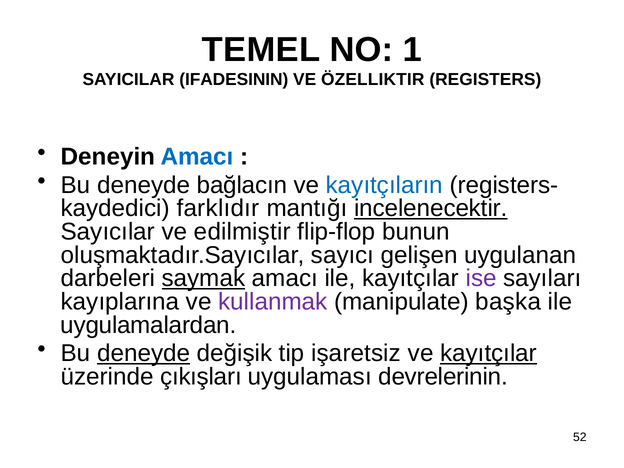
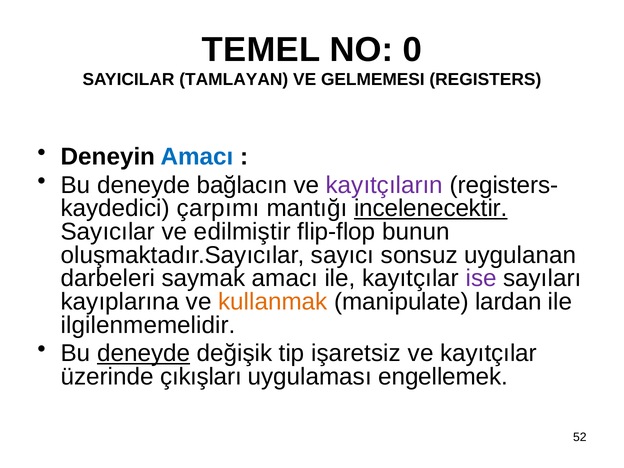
1: 1 -> 0
IFADESININ: IFADESININ -> TAMLAYAN
ÖZELLIKTIR: ÖZELLIKTIR -> GELMEMESI
kayıtçıların colour: blue -> purple
farklıdır: farklıdır -> çarpımı
gelişen: gelişen -> sonsuz
saymak underline: present -> none
kullanmak colour: purple -> orange
başka: başka -> lardan
uygulamalardan: uygulamalardan -> ilgilenmemelidir
kayıtçılar at (489, 353) underline: present -> none
devrelerinin: devrelerinin -> engellemek
